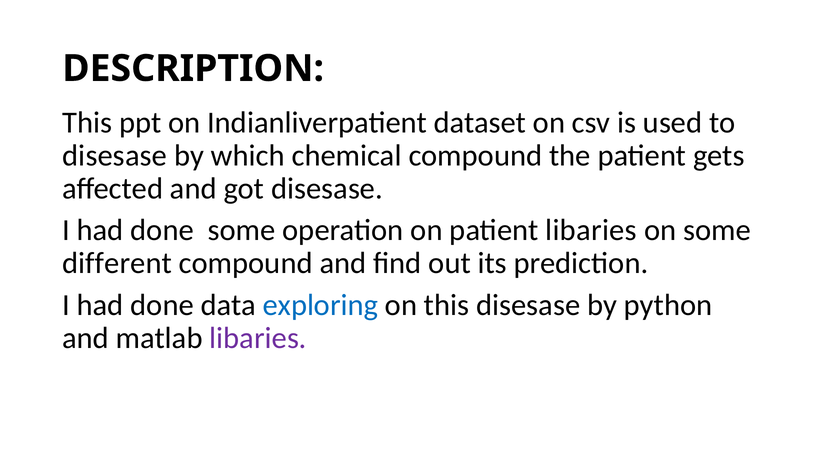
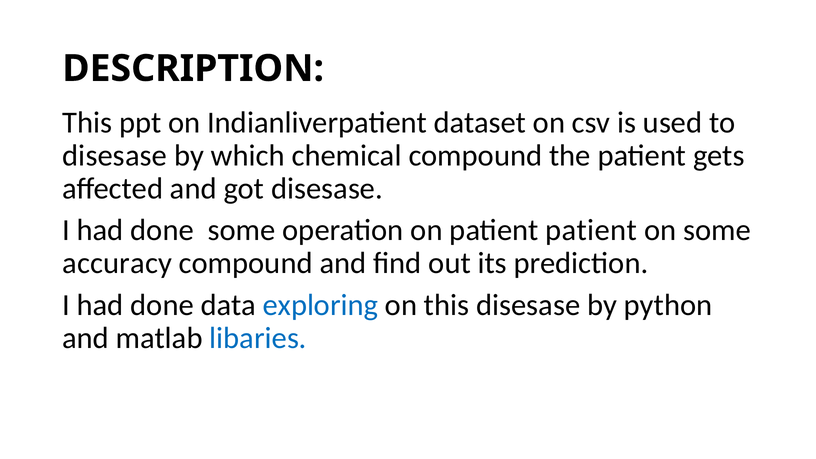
patient libaries: libaries -> patient
different: different -> accuracy
libaries at (258, 338) colour: purple -> blue
